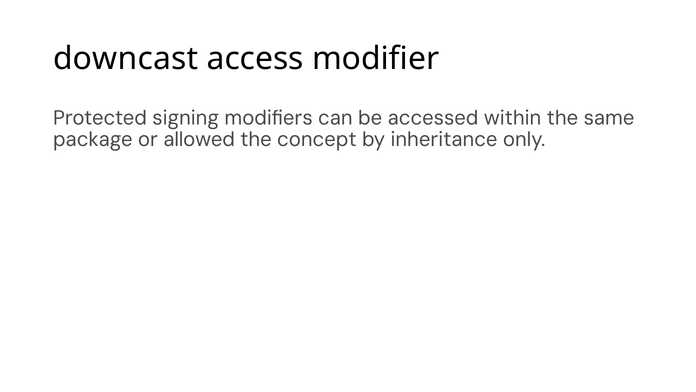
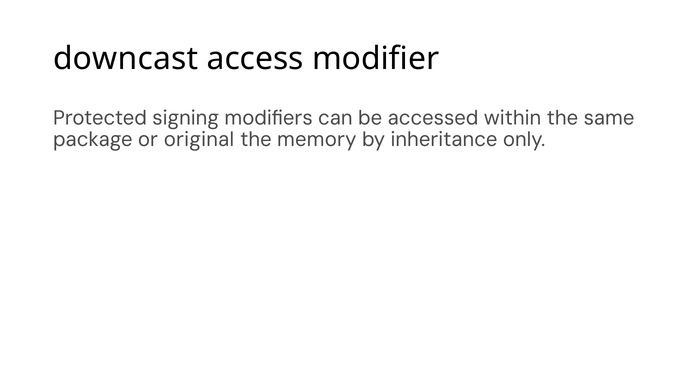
allowed: allowed -> original
concept: concept -> memory
